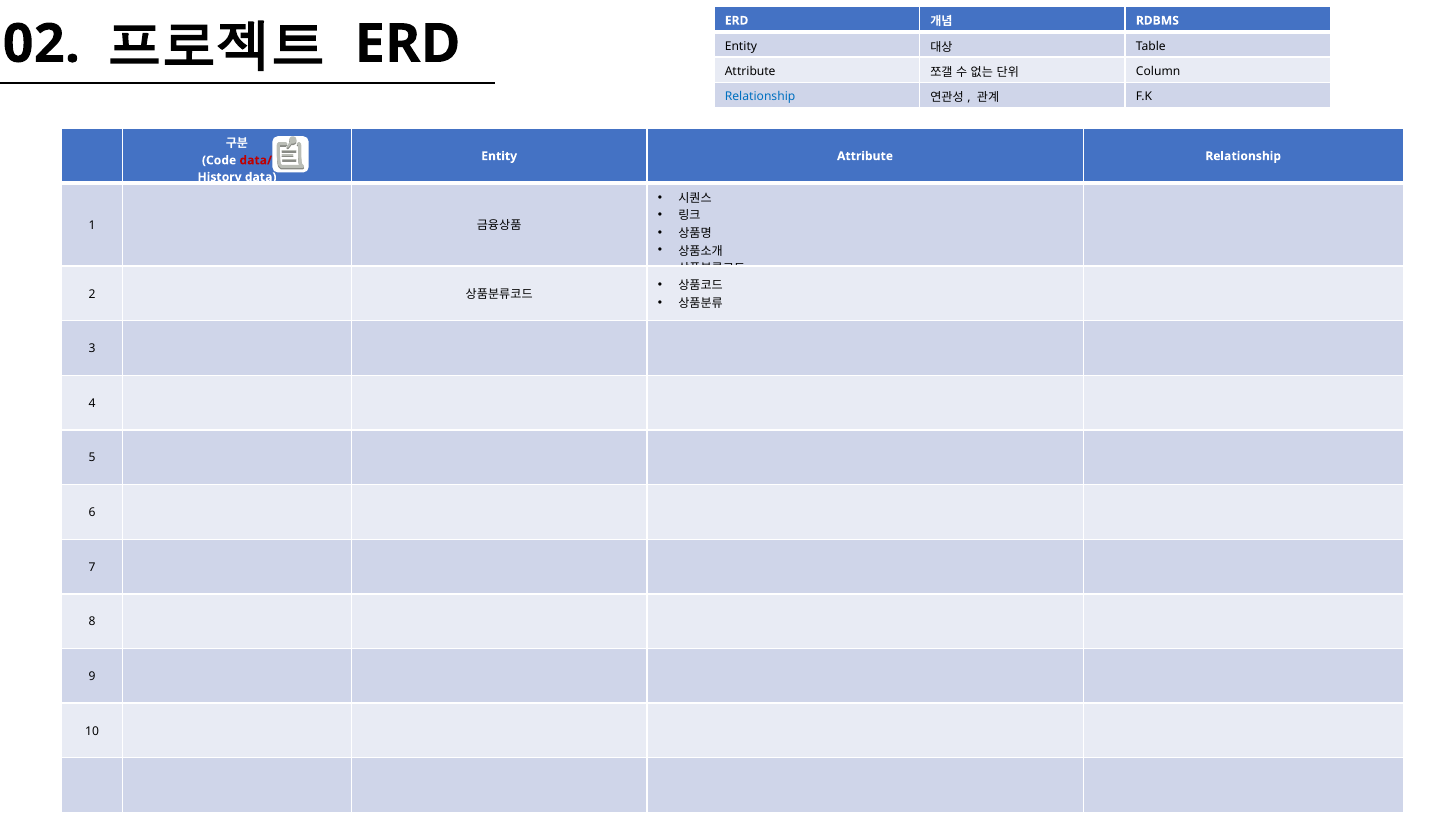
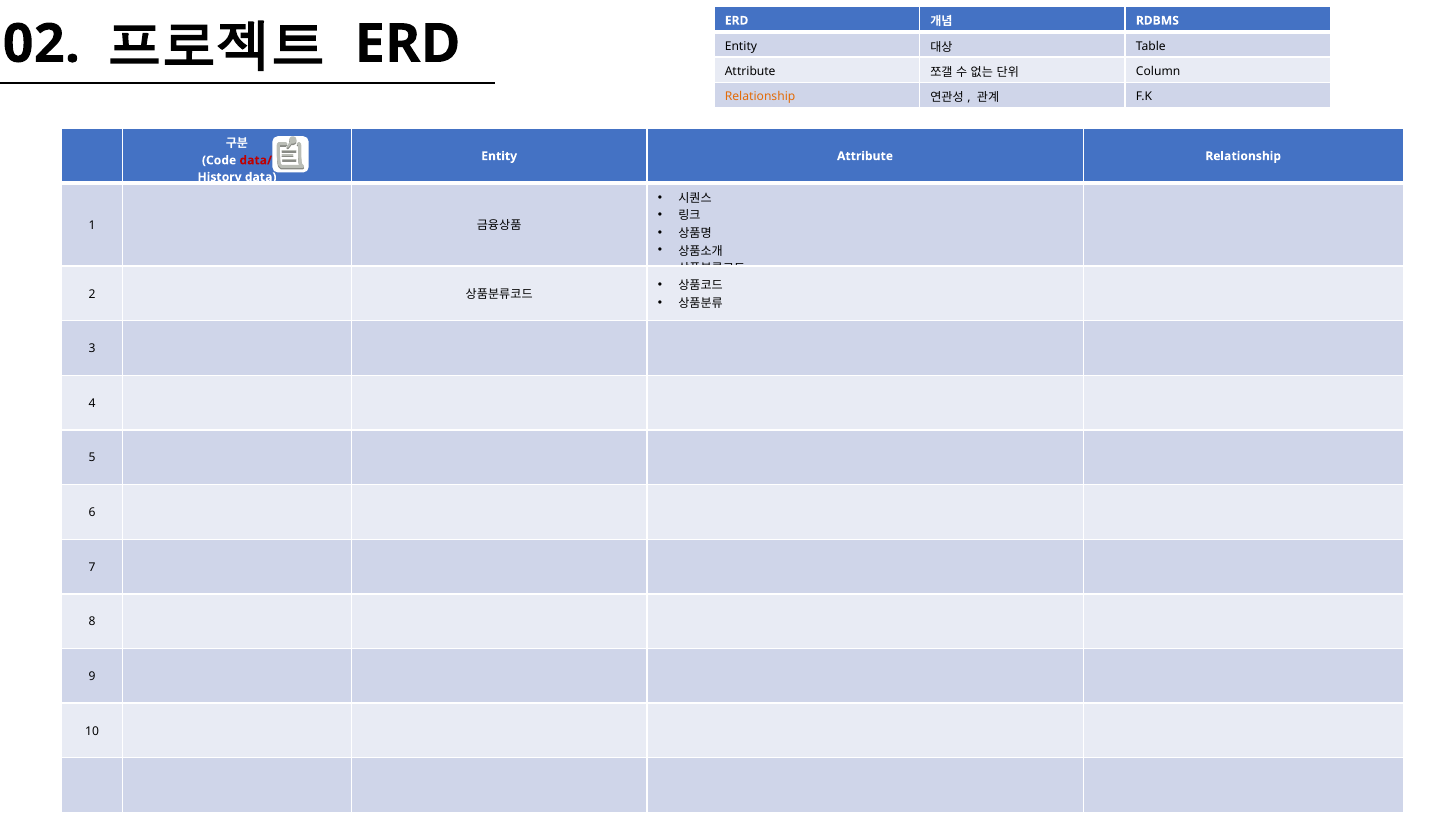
Relationship at (760, 97) colour: blue -> orange
